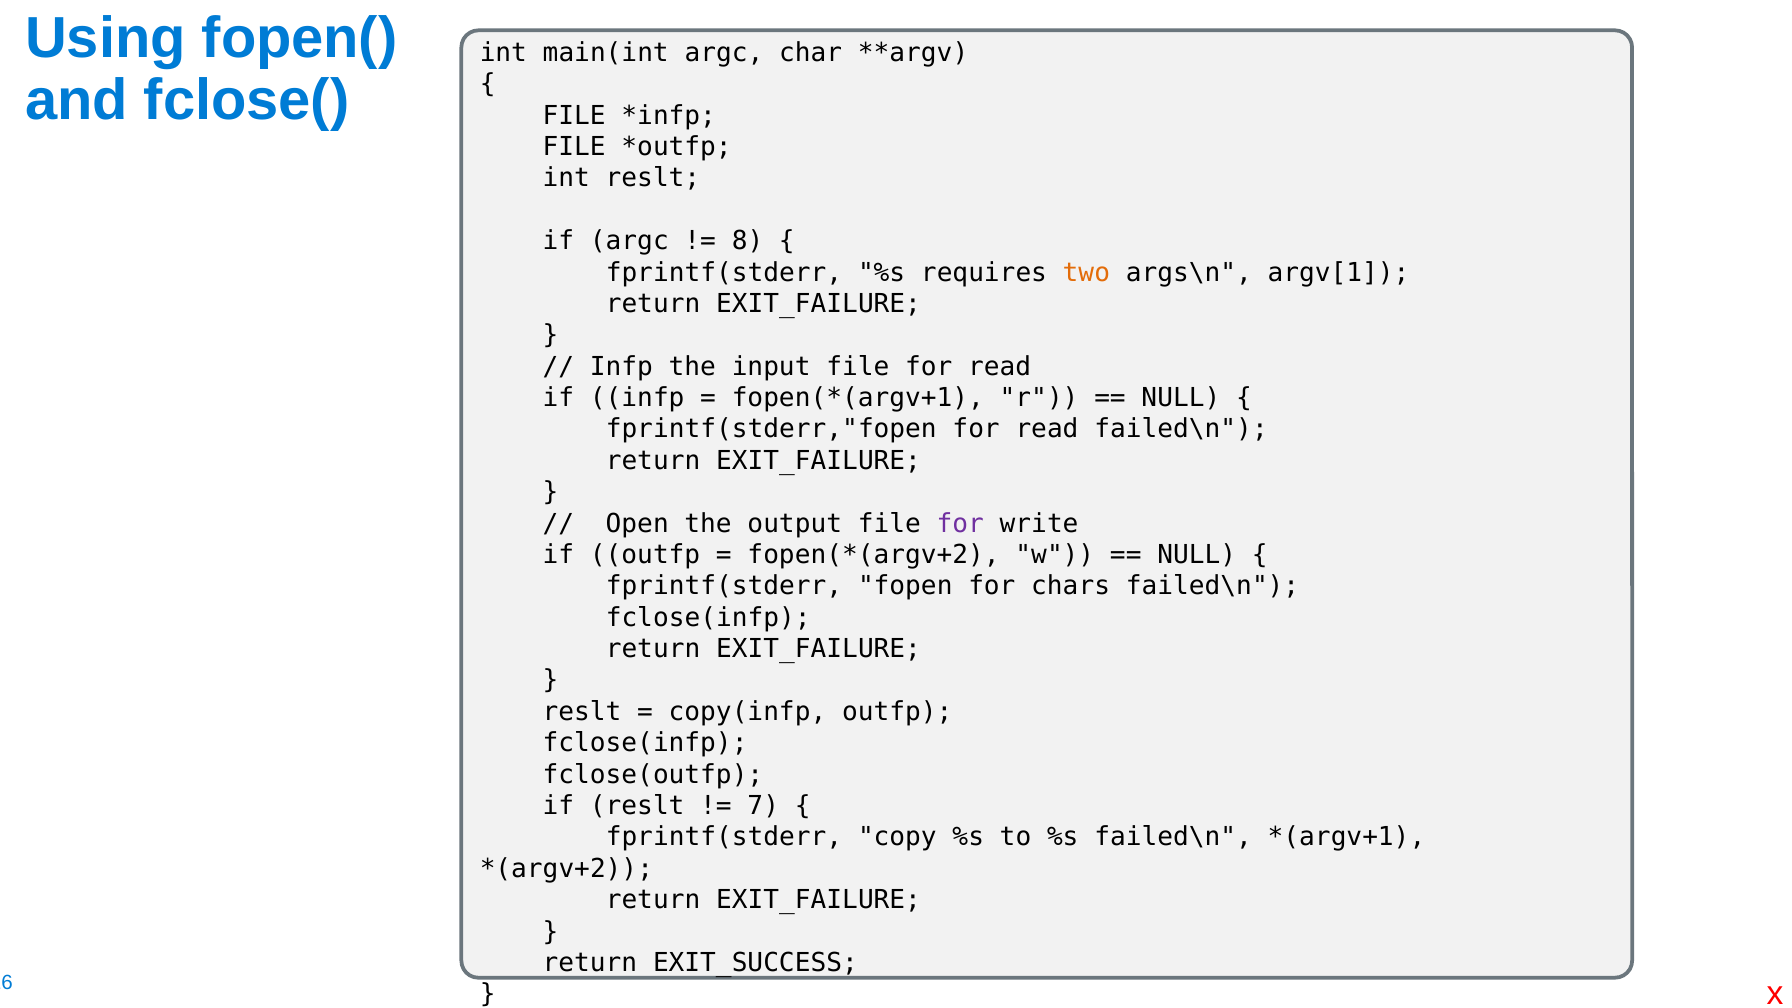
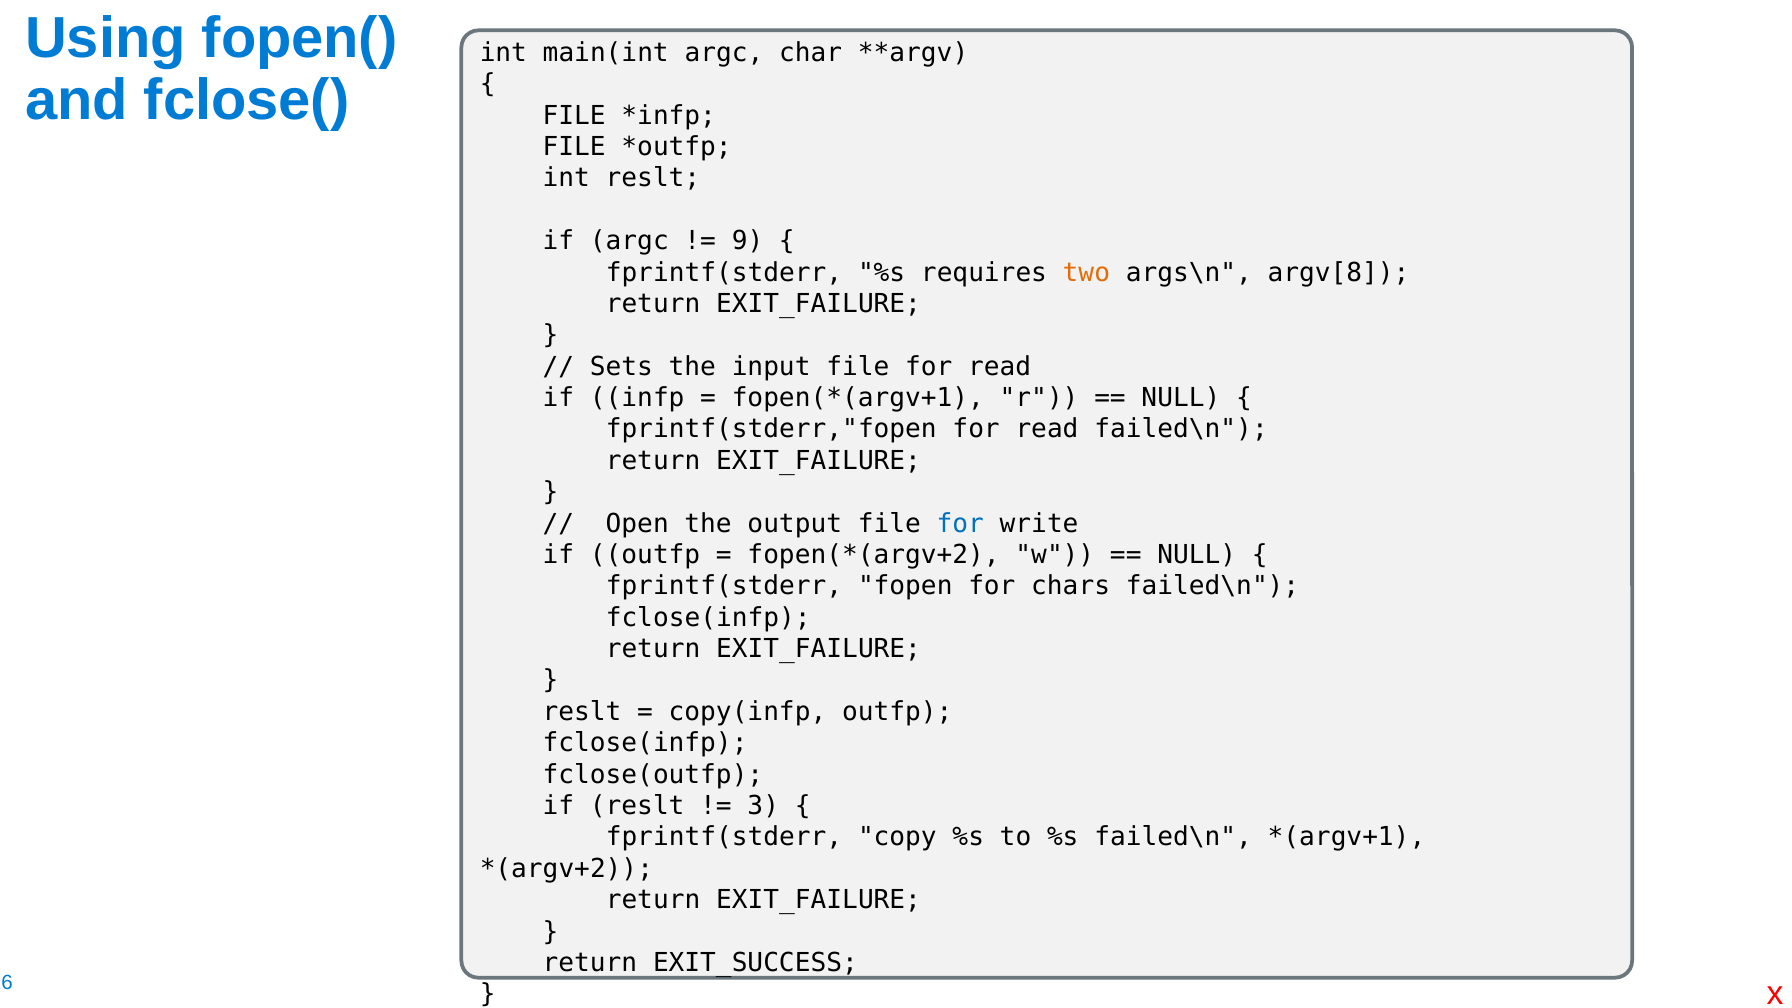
8: 8 -> 9
argv[1: argv[1 -> argv[8
Infp at (621, 367): Infp -> Sets
for at (960, 523) colour: purple -> blue
7: 7 -> 3
